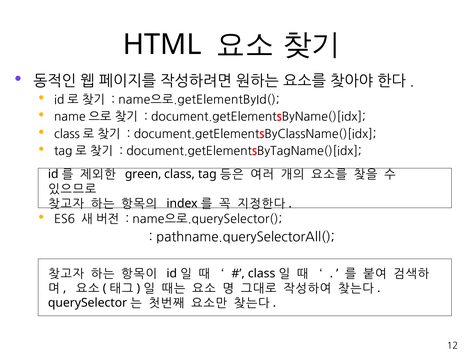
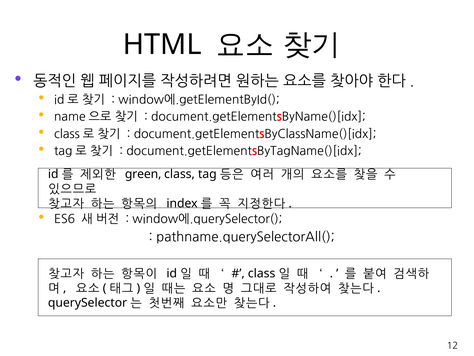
name으로.getElementById(: name으로.getElementById( -> window에.getElementById(
name으로.querySelector(: name으로.querySelector( -> window에.querySelector(
